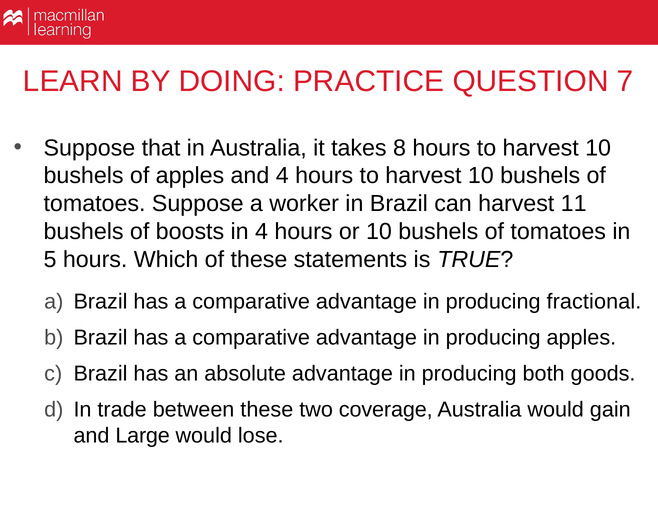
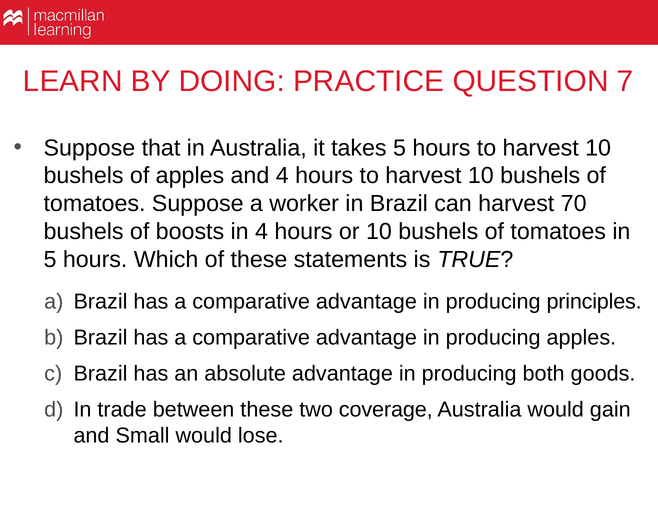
takes 8: 8 -> 5
11: 11 -> 70
fractional: fractional -> principles
Large: Large -> Small
